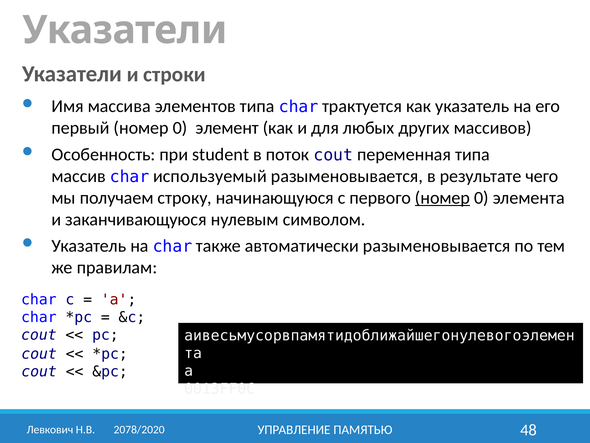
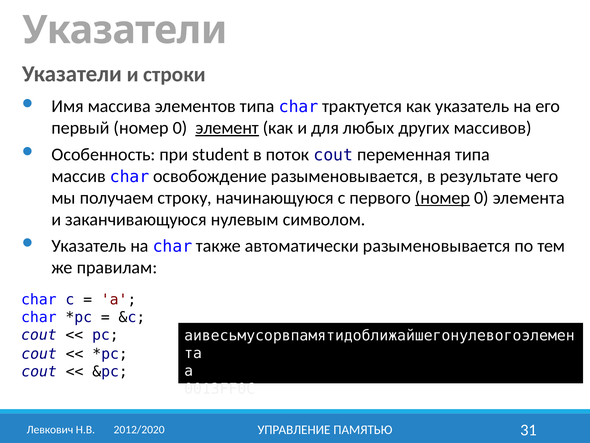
элемент underline: none -> present
используемый: используемый -> освобождение
48: 48 -> 31
2078/2020: 2078/2020 -> 2012/2020
